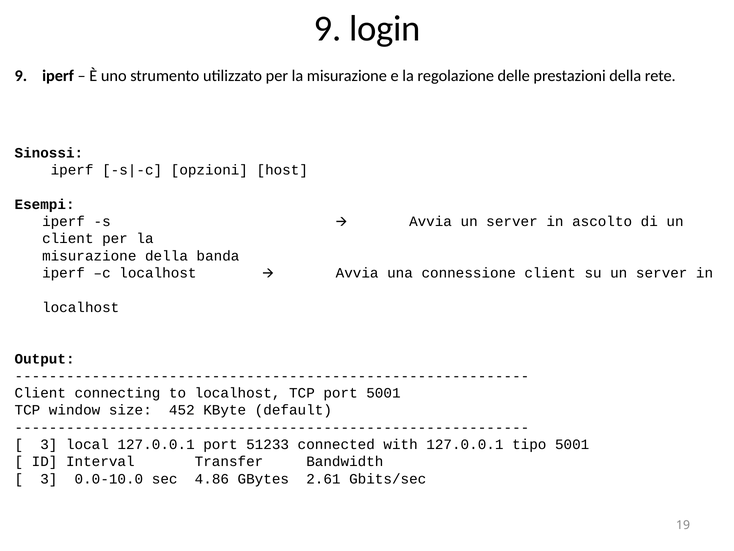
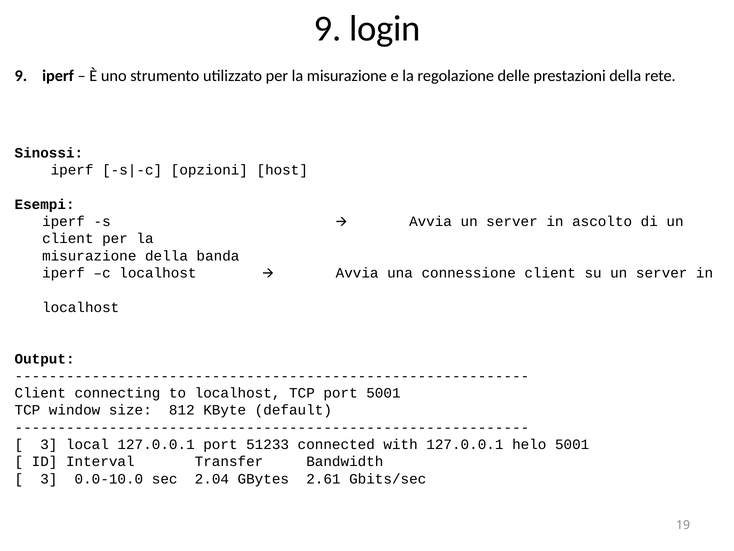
452: 452 -> 812
tipo: tipo -> helo
4.86: 4.86 -> 2.04
